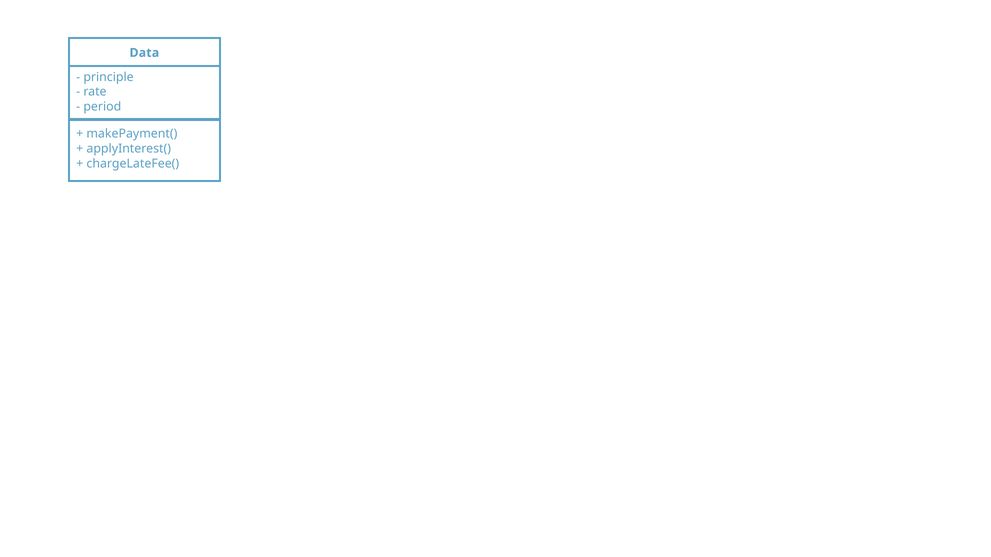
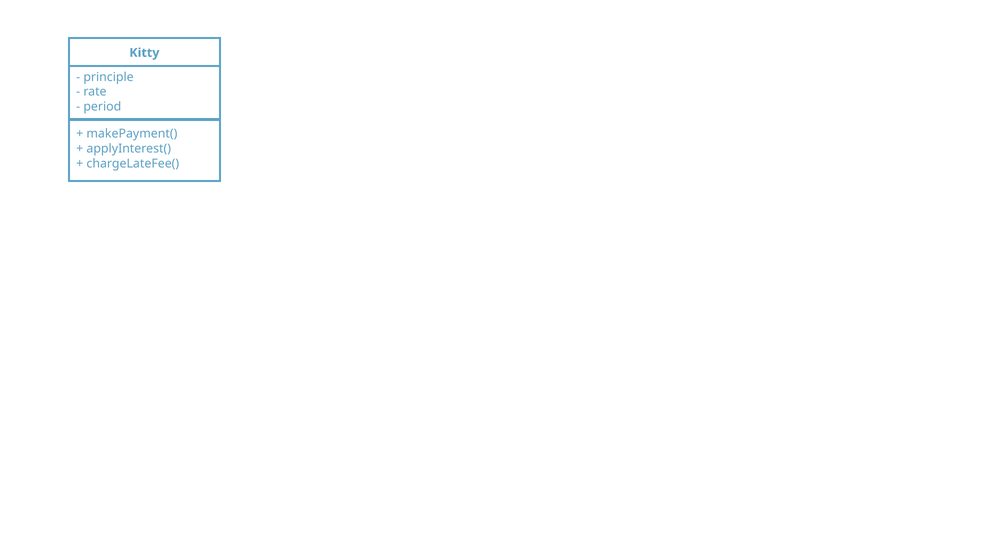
Data: Data -> Kitty
